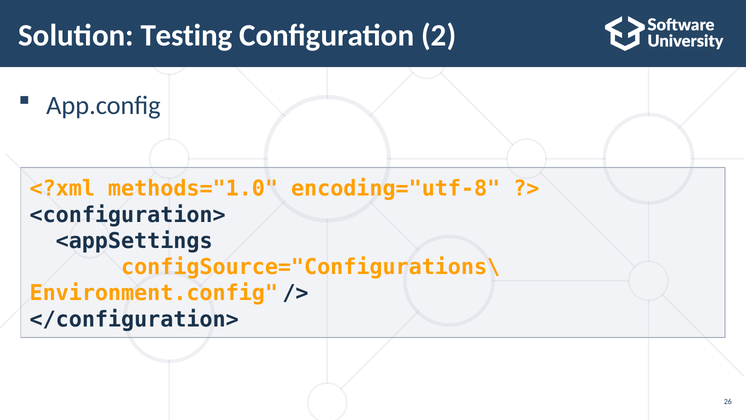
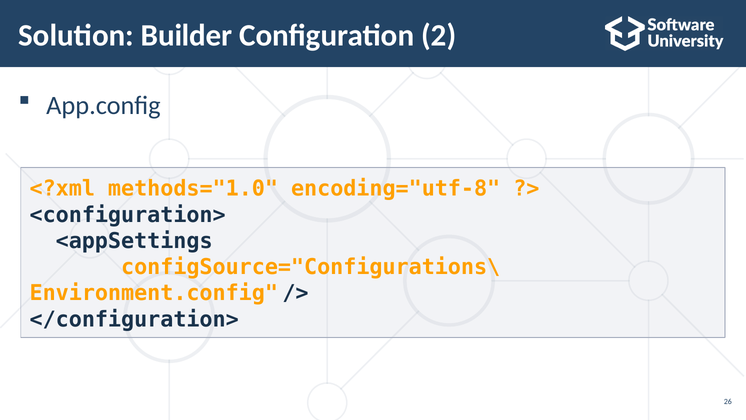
Testing: Testing -> Builder
